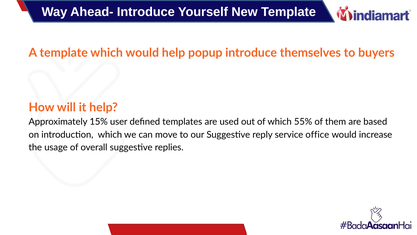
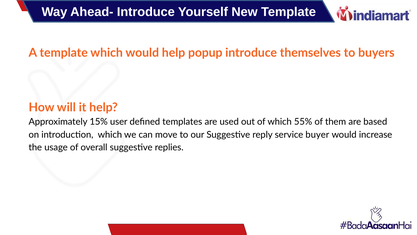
office: office -> buyer
